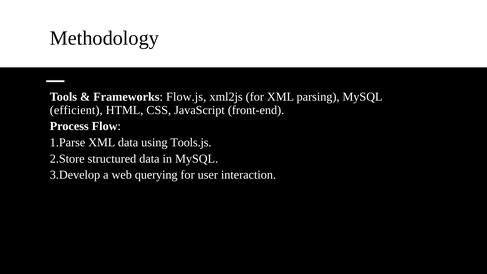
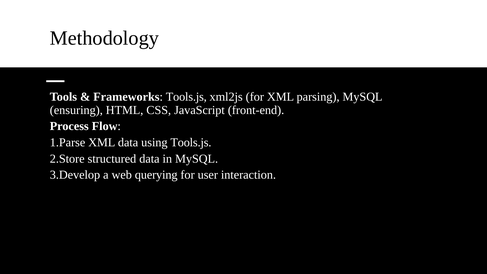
Frameworks Flow.js: Flow.js -> Tools.js
efficient: efficient -> ensuring
